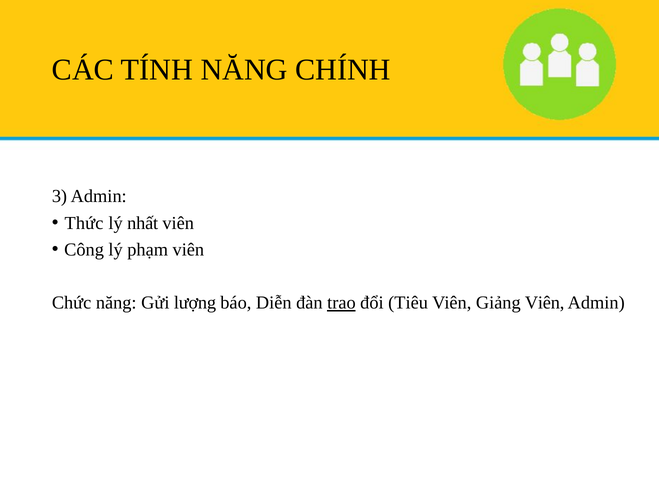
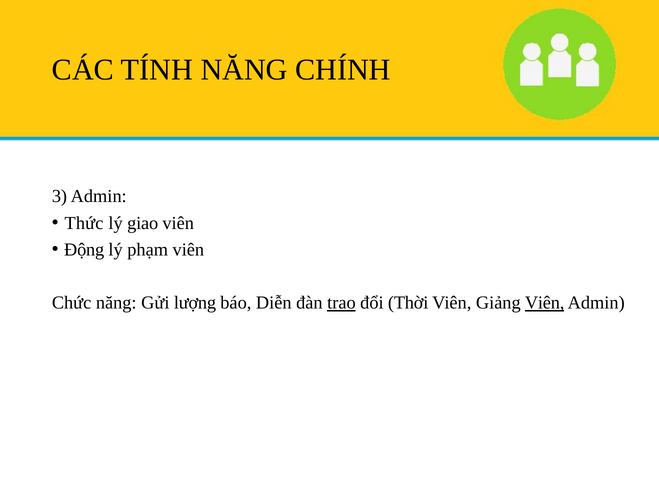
nhất: nhất -> giao
Công: Công -> Động
Tiêu: Tiêu -> Thời
Viên at (545, 303) underline: none -> present
